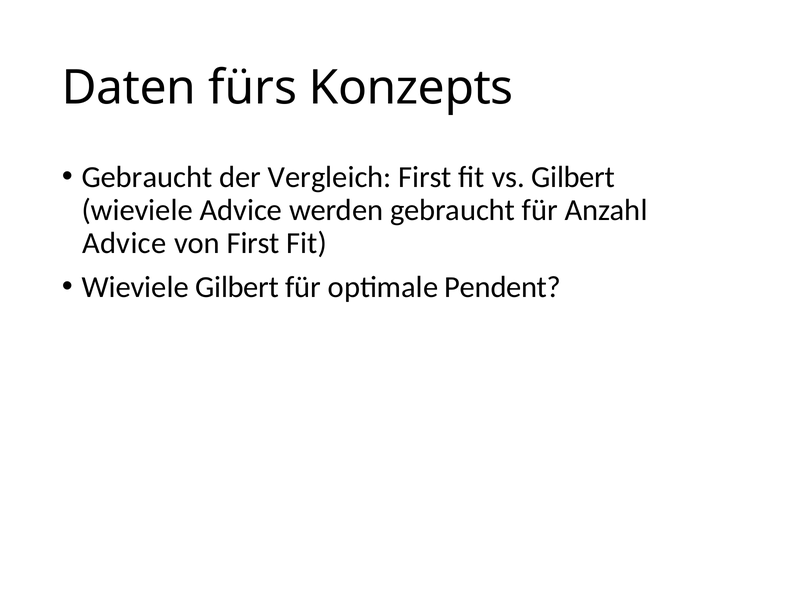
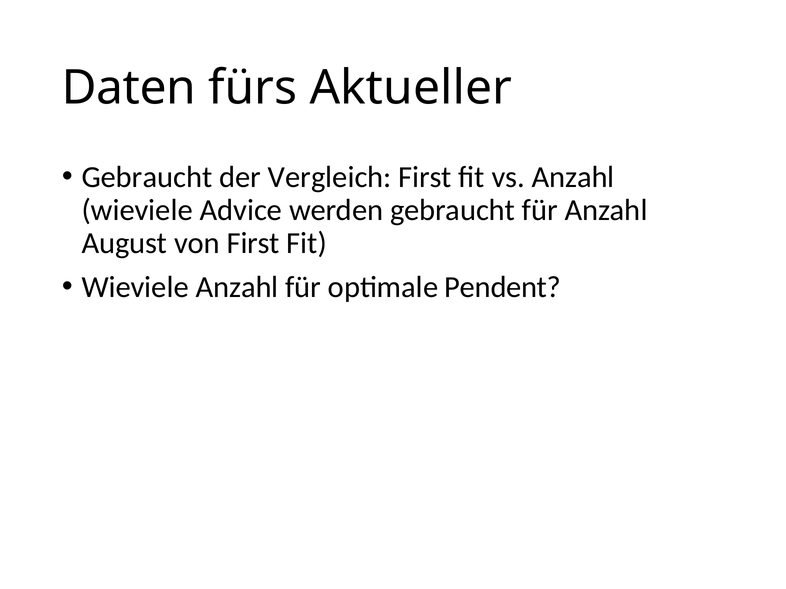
Konzepts: Konzepts -> Aktueller
vs Gilbert: Gilbert -> Anzahl
Advice at (124, 243): Advice -> August
Wieviele Gilbert: Gilbert -> Anzahl
